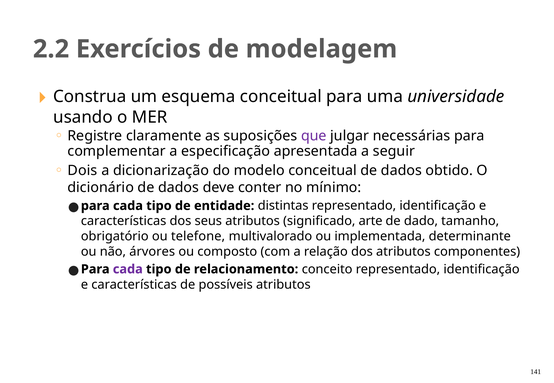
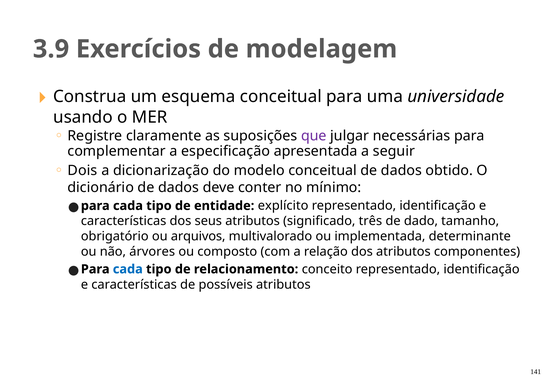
2.2: 2.2 -> 3.9
distintas: distintas -> explícito
arte: arte -> três
telefone: telefone -> arquivos
cada at (128, 270) colour: purple -> blue
